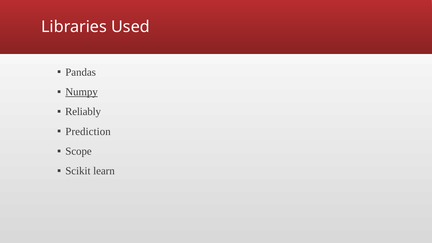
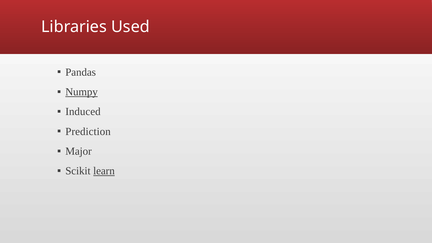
Reliably: Reliably -> Induced
Scope: Scope -> Major
learn underline: none -> present
